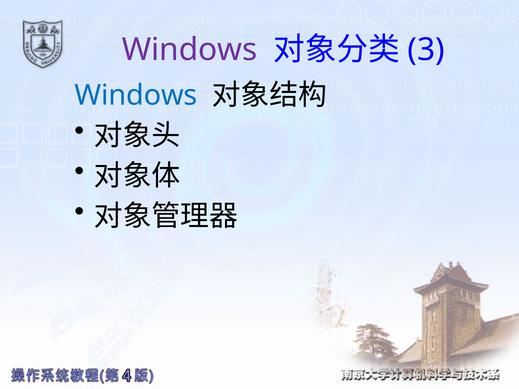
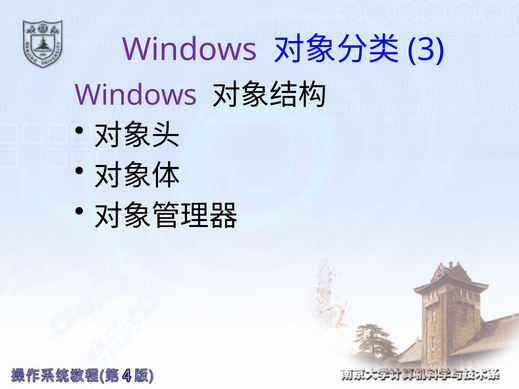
Windows at (136, 95) colour: blue -> purple
